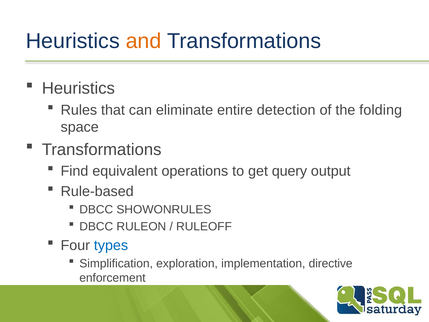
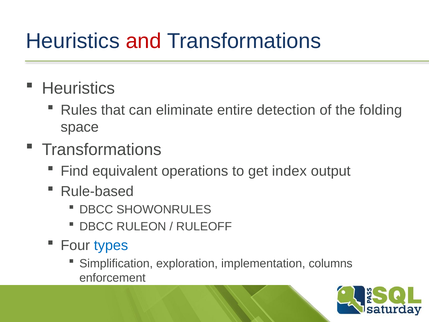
and colour: orange -> red
query: query -> index
directive: directive -> columns
